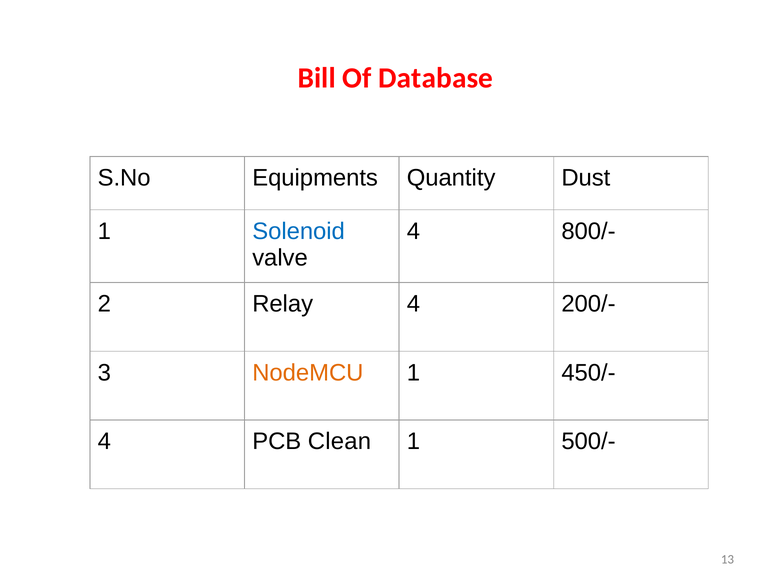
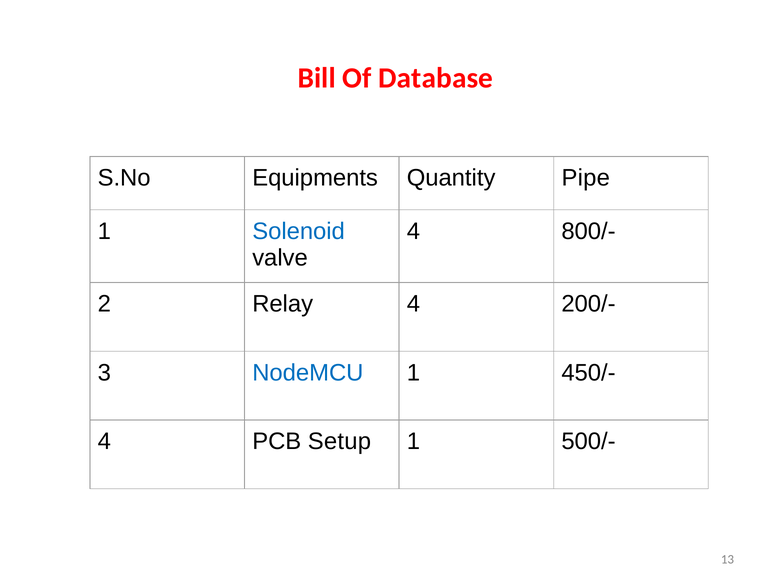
Dust: Dust -> Pipe
NodeMCU colour: orange -> blue
Clean: Clean -> Setup
